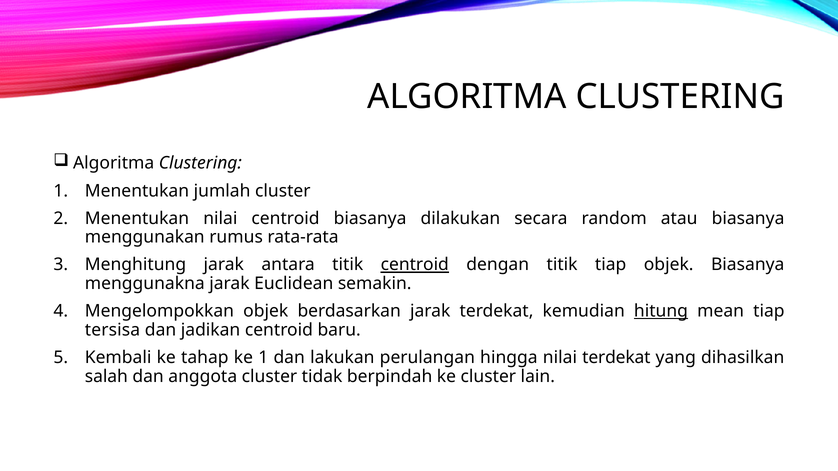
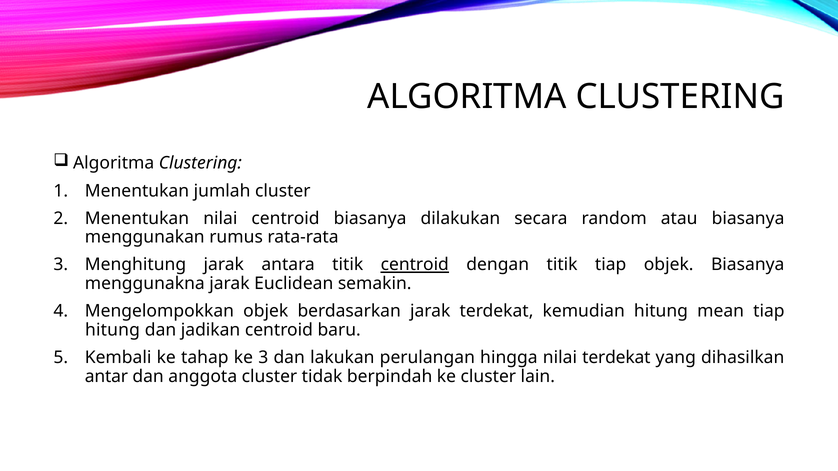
hitung at (661, 311) underline: present -> none
tersisa at (112, 330): tersisa -> hitung
ke 1: 1 -> 3
salah: salah -> antar
